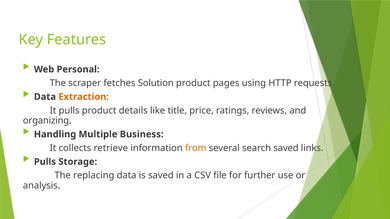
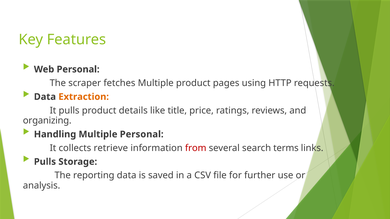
fetches Solution: Solution -> Multiple
Multiple Business: Business -> Personal
from colour: orange -> red
search saved: saved -> terms
replacing: replacing -> reporting
